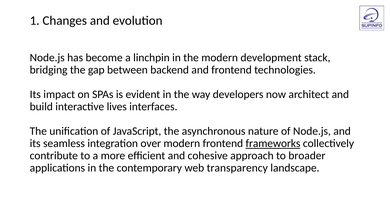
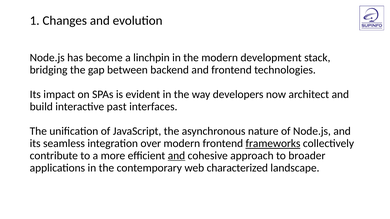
lives: lives -> past
and at (176, 156) underline: none -> present
transparency: transparency -> characterized
